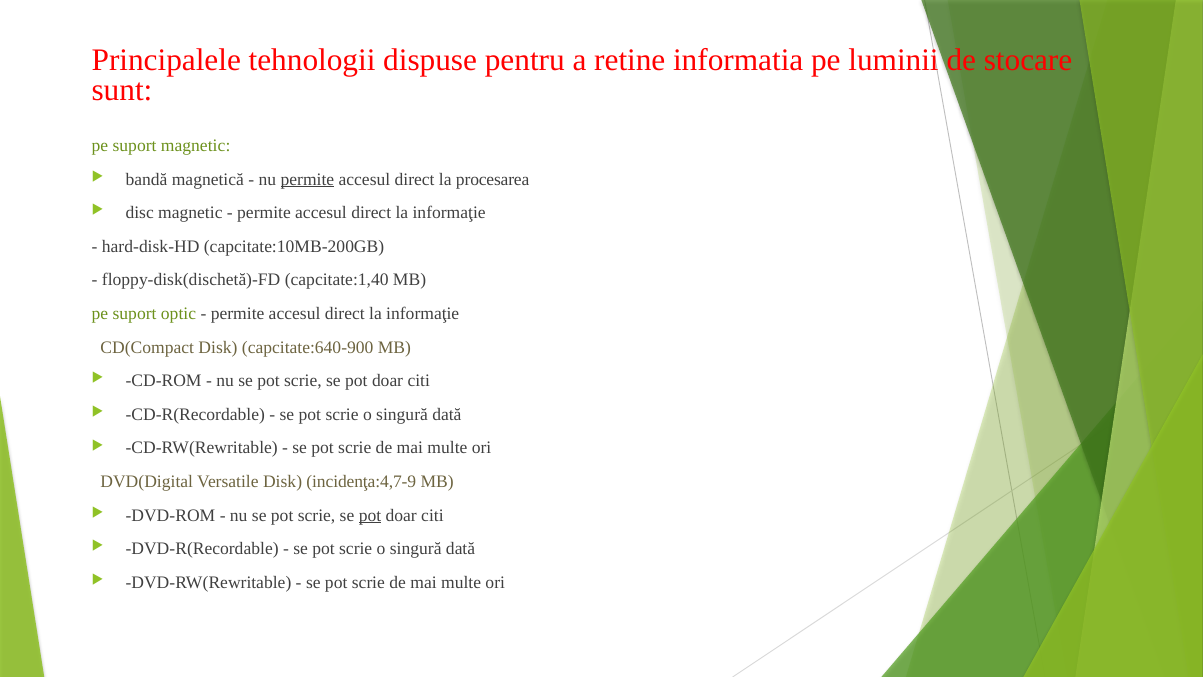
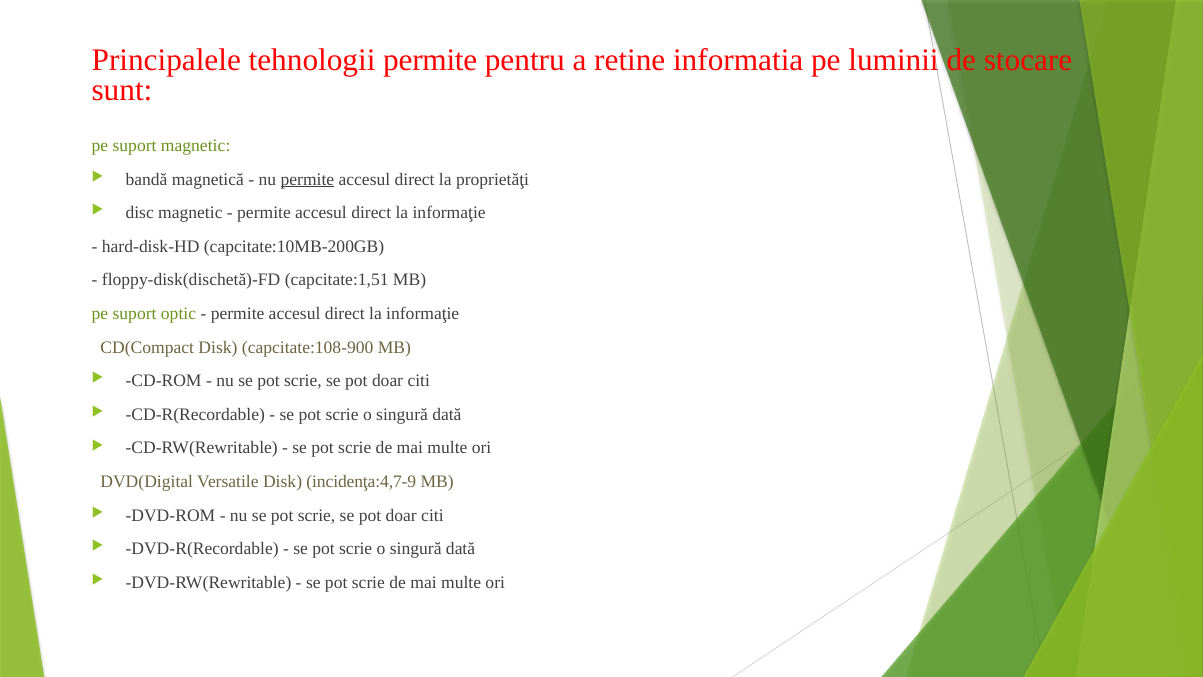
tehnologii dispuse: dispuse -> permite
procesarea: procesarea -> proprietăţi
capcitate:1,40: capcitate:1,40 -> capcitate:1,51
capcitate:640-900: capcitate:640-900 -> capcitate:108-900
pot at (370, 515) underline: present -> none
